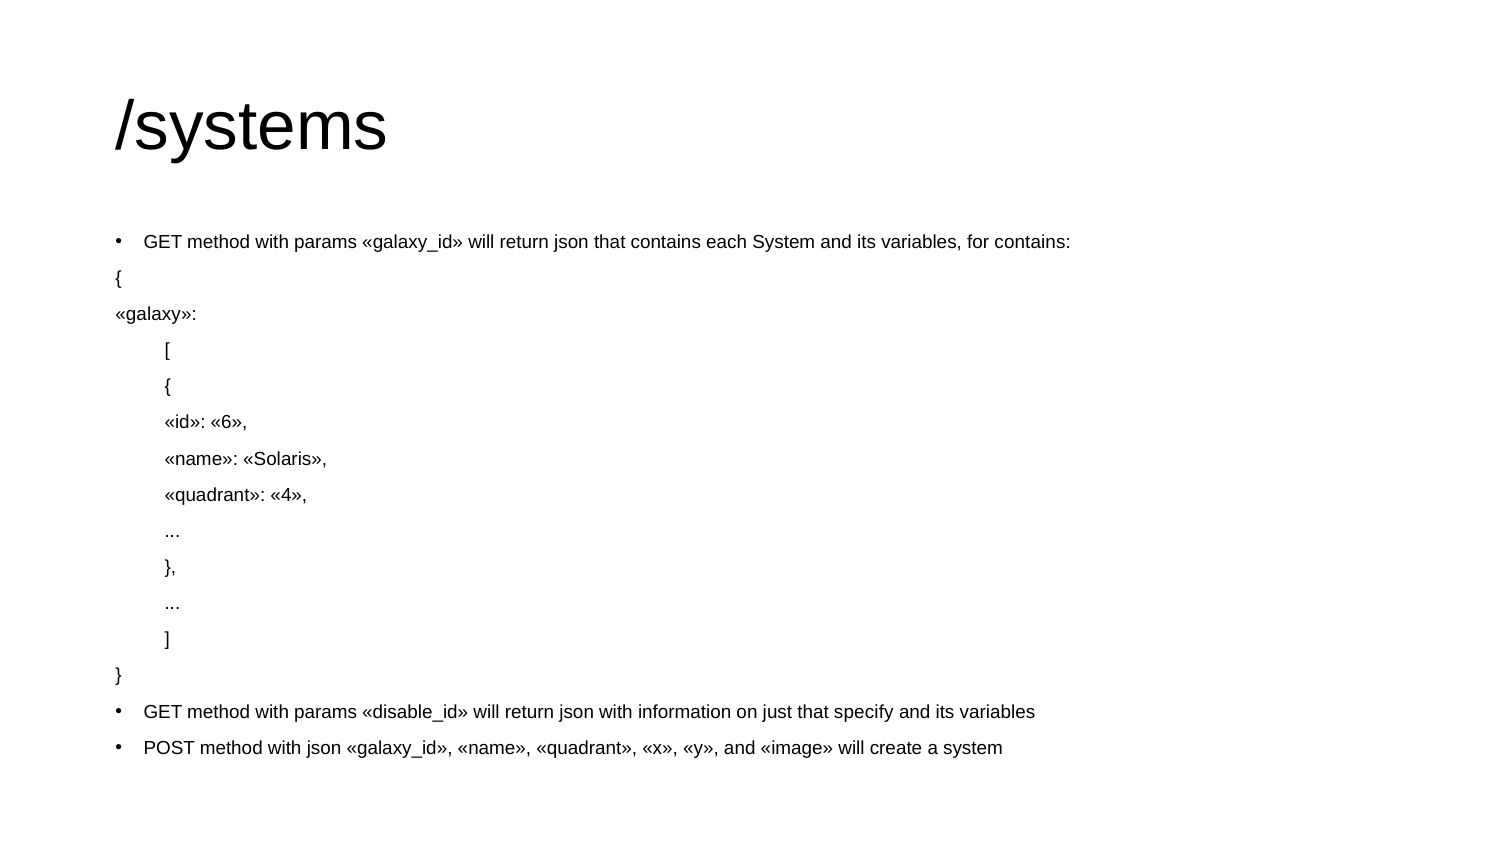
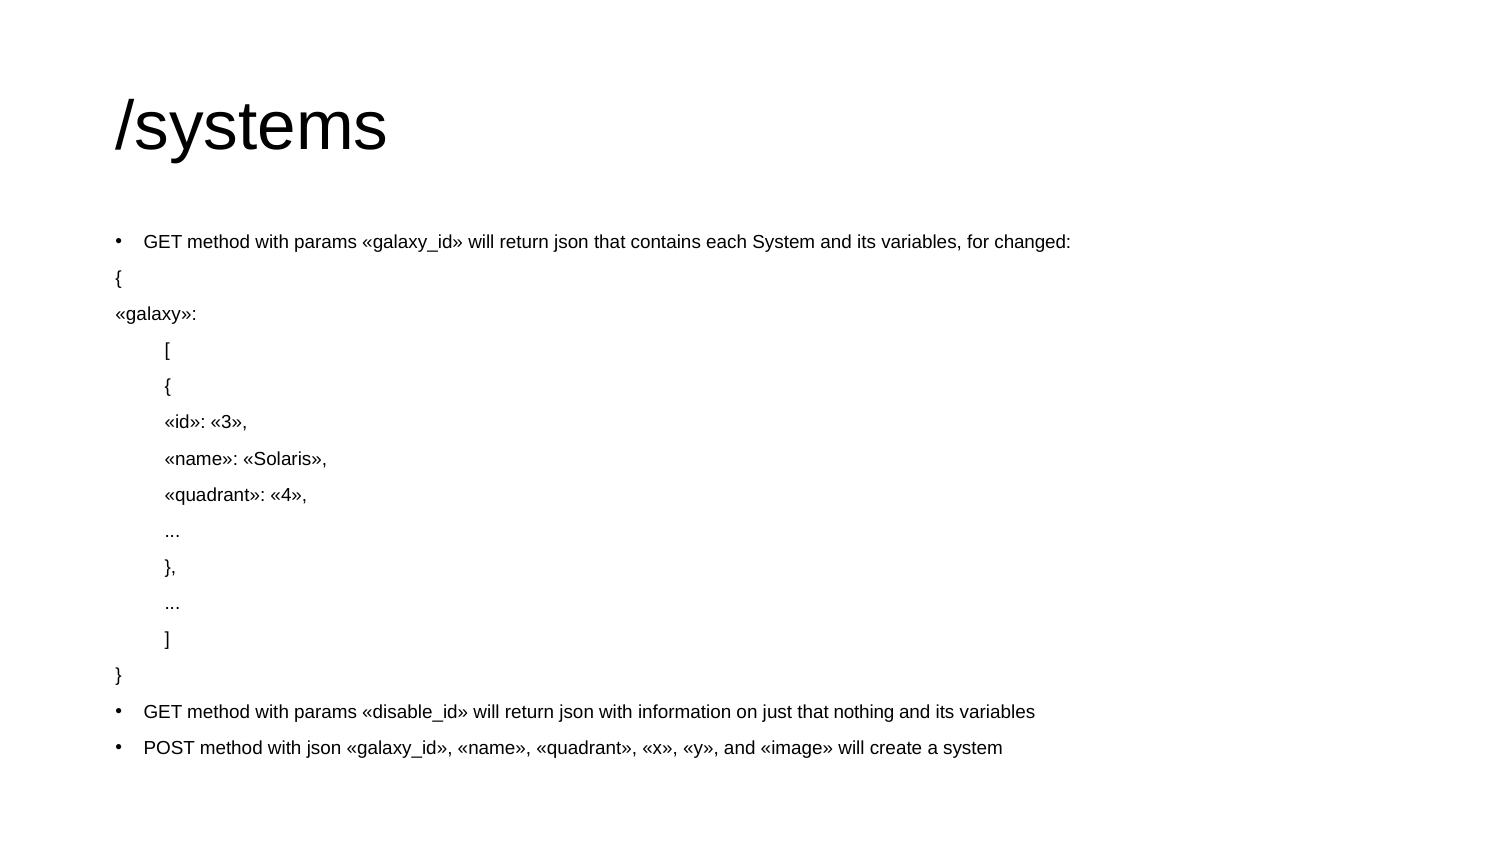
for contains: contains -> changed
6: 6 -> 3
specify: specify -> nothing
